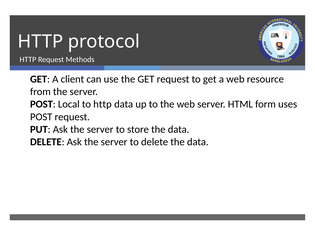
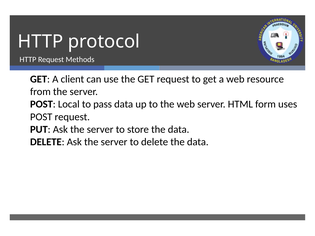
to http: http -> pass
